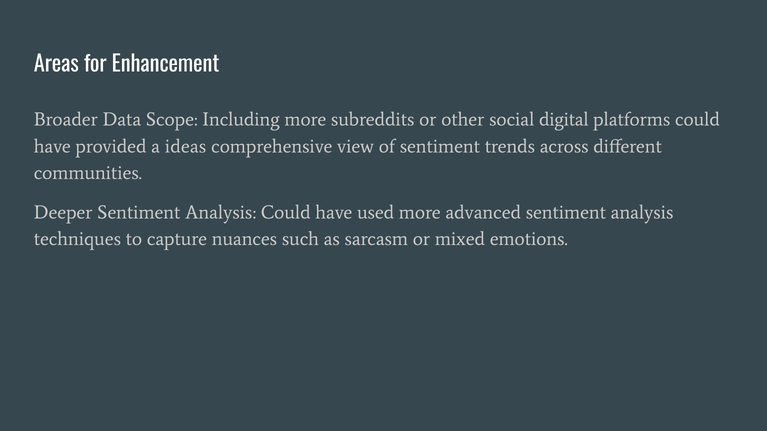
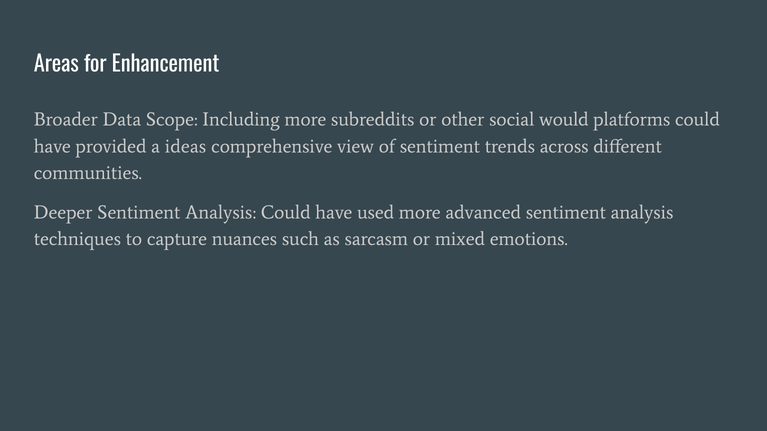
digital: digital -> would
